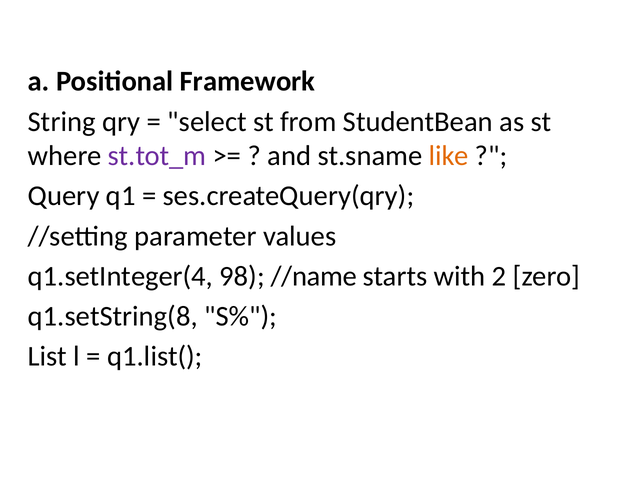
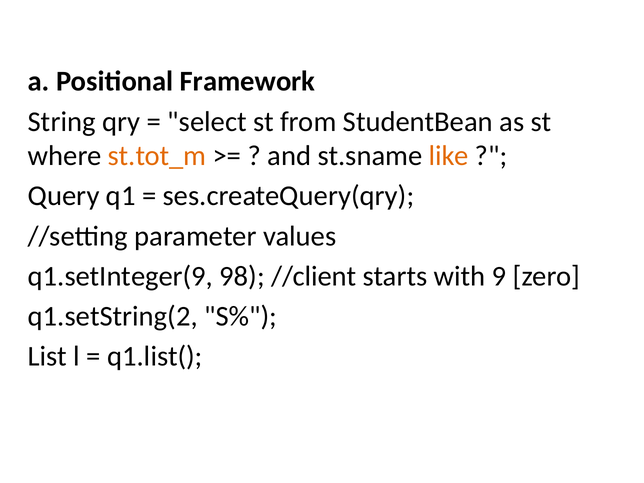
st.tot_m colour: purple -> orange
q1.setInteger(4: q1.setInteger(4 -> q1.setInteger(9
//name: //name -> //client
2: 2 -> 9
q1.setString(8: q1.setString(8 -> q1.setString(2
